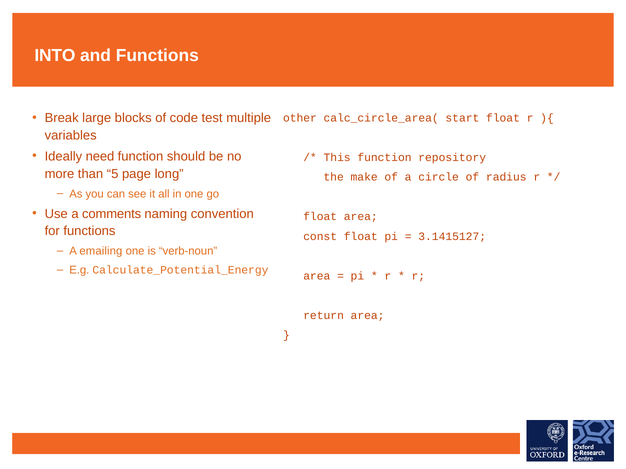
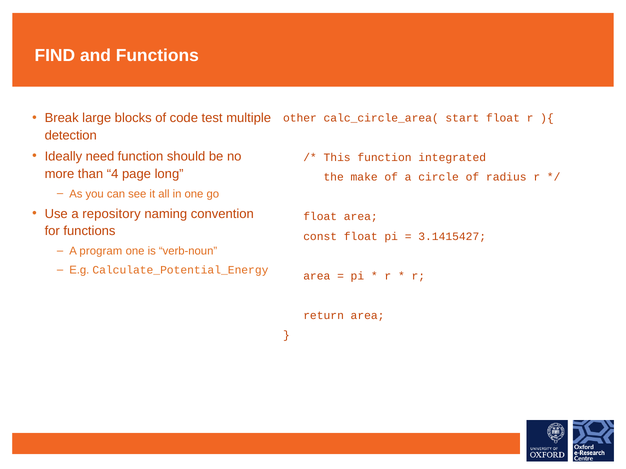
INTO: INTO -> FIND
variables: variables -> detection
repository: repository -> integrated
5: 5 -> 4
comments: comments -> repository
3.1415127: 3.1415127 -> 3.1415427
emailing: emailing -> program
